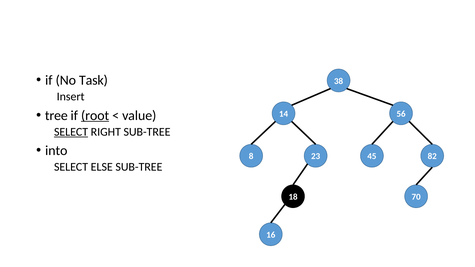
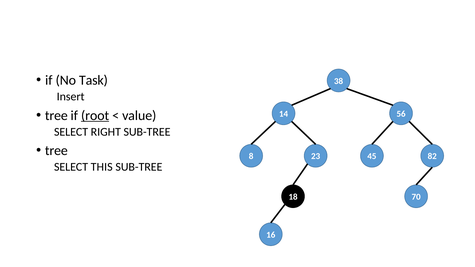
SELECT at (71, 132) underline: present -> none
into at (56, 151): into -> tree
ELSE: ELSE -> THIS
